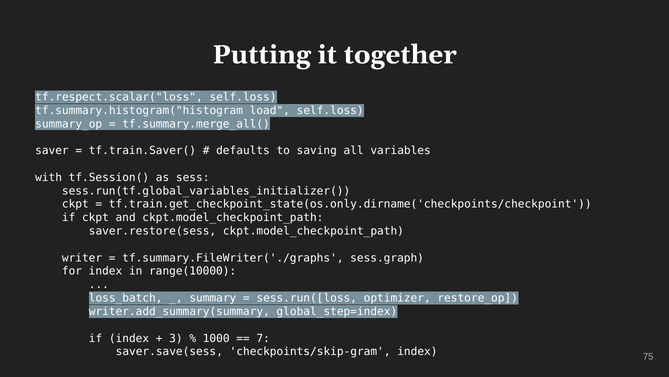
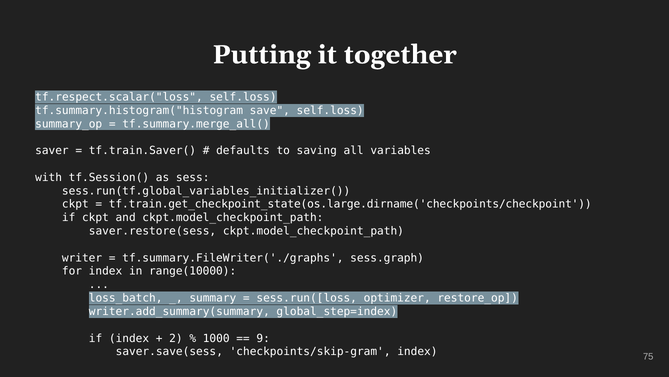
load: load -> save
tf.train.get_checkpoint_state(os.only.dirname('checkpoints/checkpoint: tf.train.get_checkpoint_state(os.only.dirname('checkpoints/checkpoint -> tf.train.get_checkpoint_state(os.large.dirname('checkpoints/checkpoint
3: 3 -> 2
7: 7 -> 9
